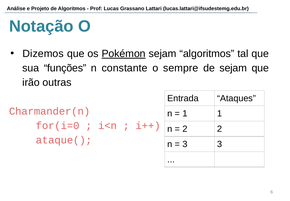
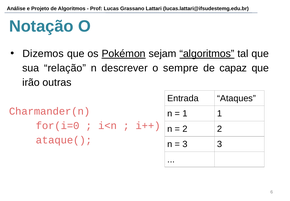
algoritmos at (207, 54) underline: none -> present
funções: funções -> relação
constante: constante -> descrever
de sejam: sejam -> capaz
